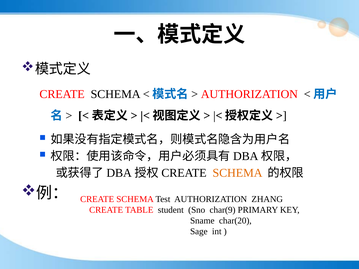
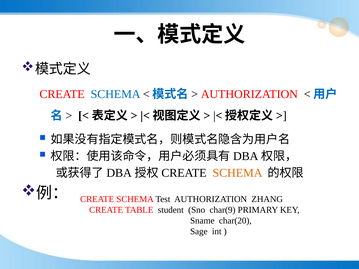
SCHEMA at (116, 94) colour: black -> blue
